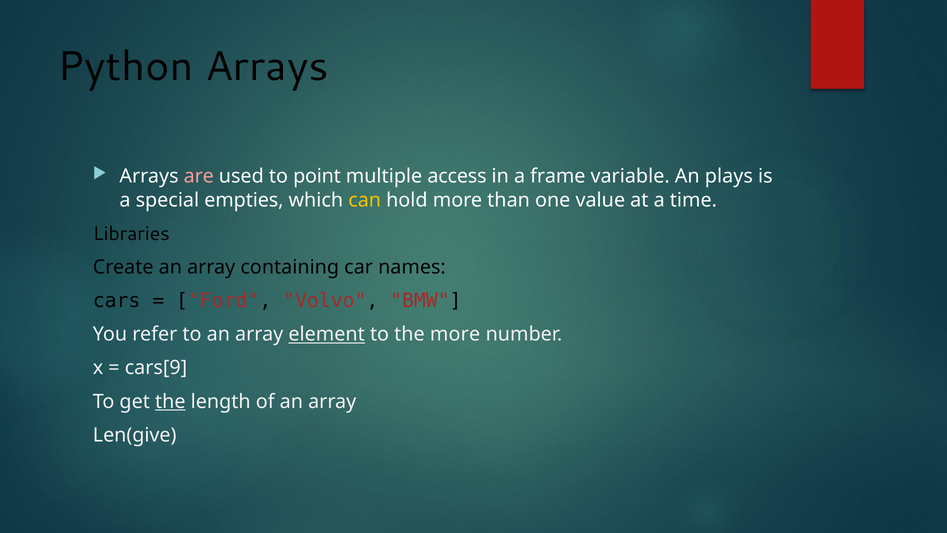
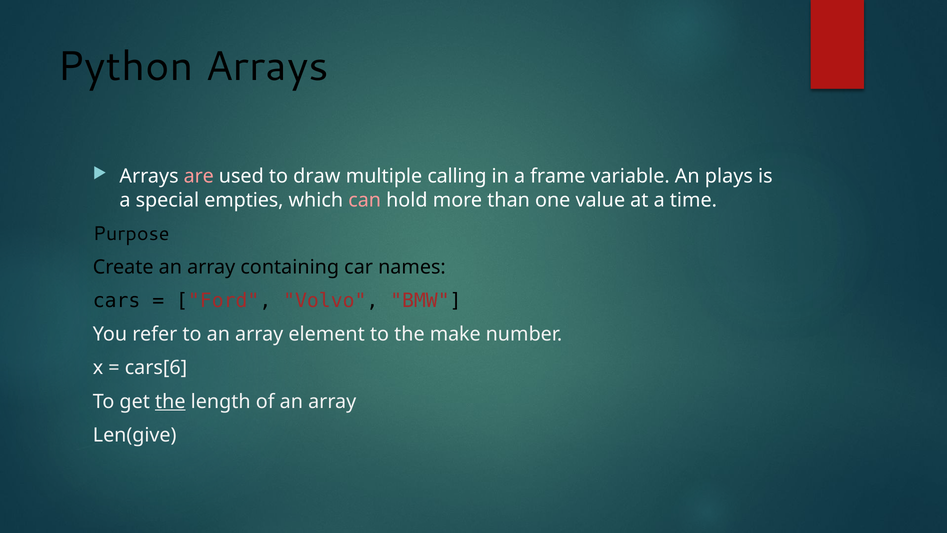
point: point -> draw
access: access -> calling
can colour: yellow -> pink
Libraries: Libraries -> Purpose
element underline: present -> none
the more: more -> make
cars[9: cars[9 -> cars[6
